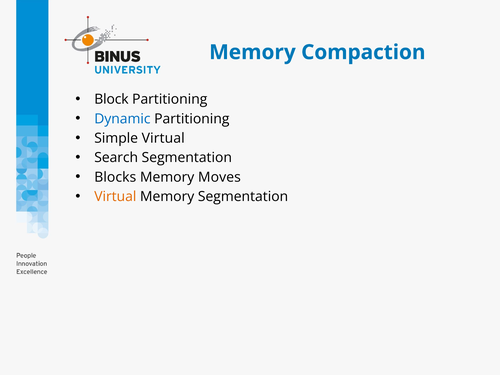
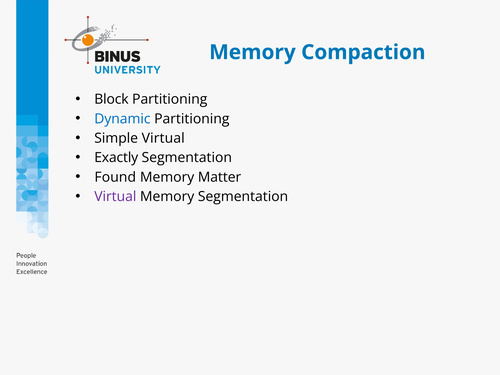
Search: Search -> Exactly
Blocks: Blocks -> Found
Moves: Moves -> Matter
Virtual at (115, 197) colour: orange -> purple
